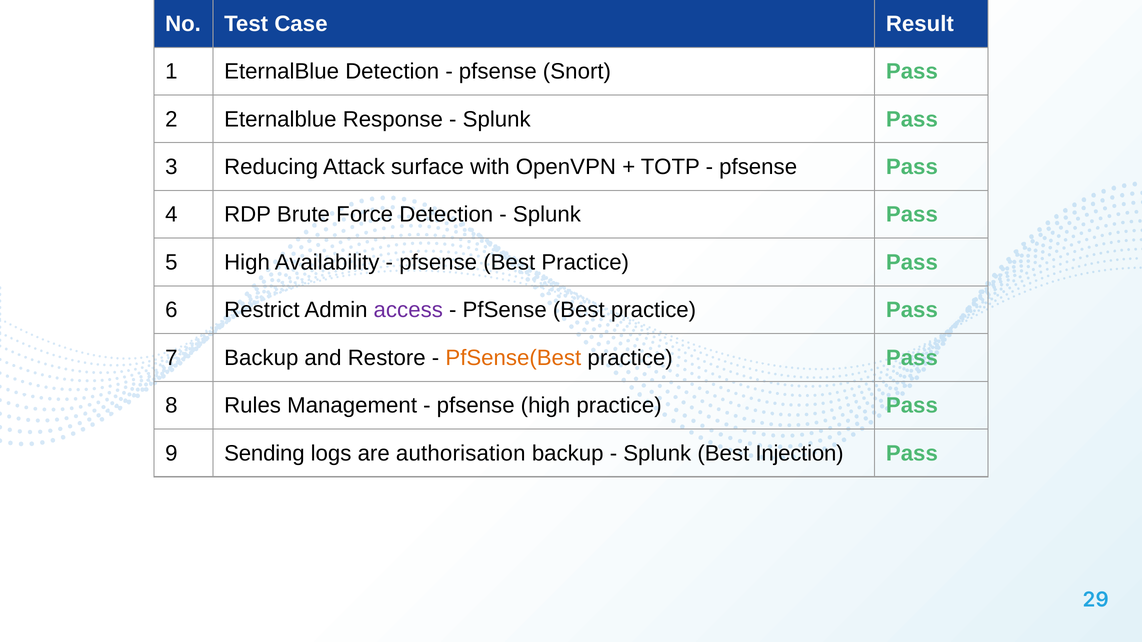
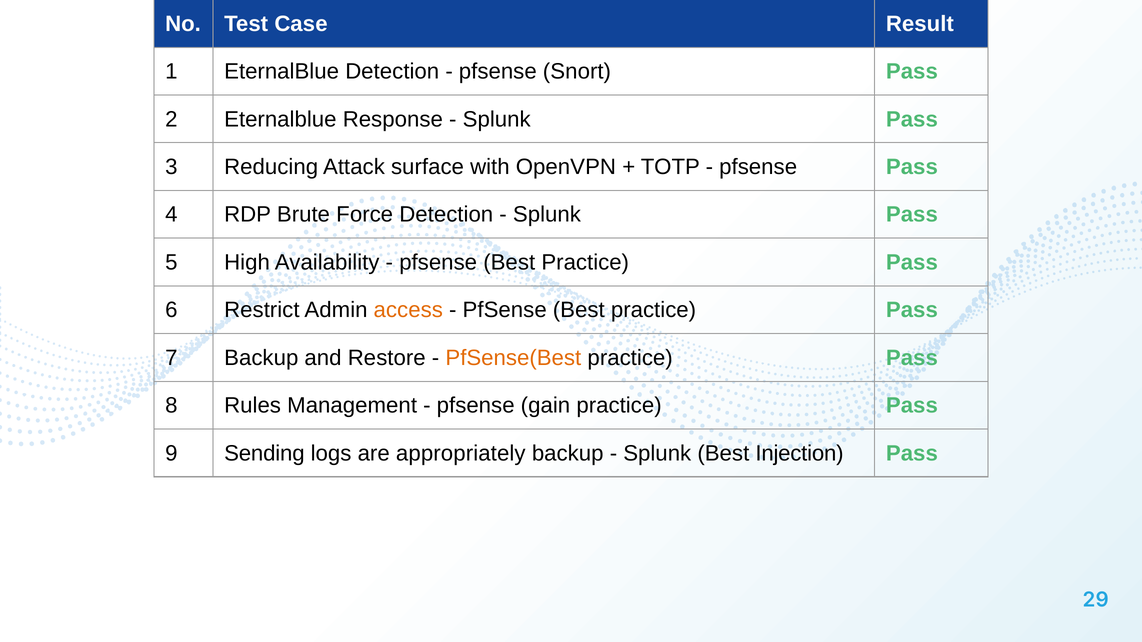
access colour: purple -> orange
pfsense high: high -> gain
authorisation: authorisation -> appropriately
